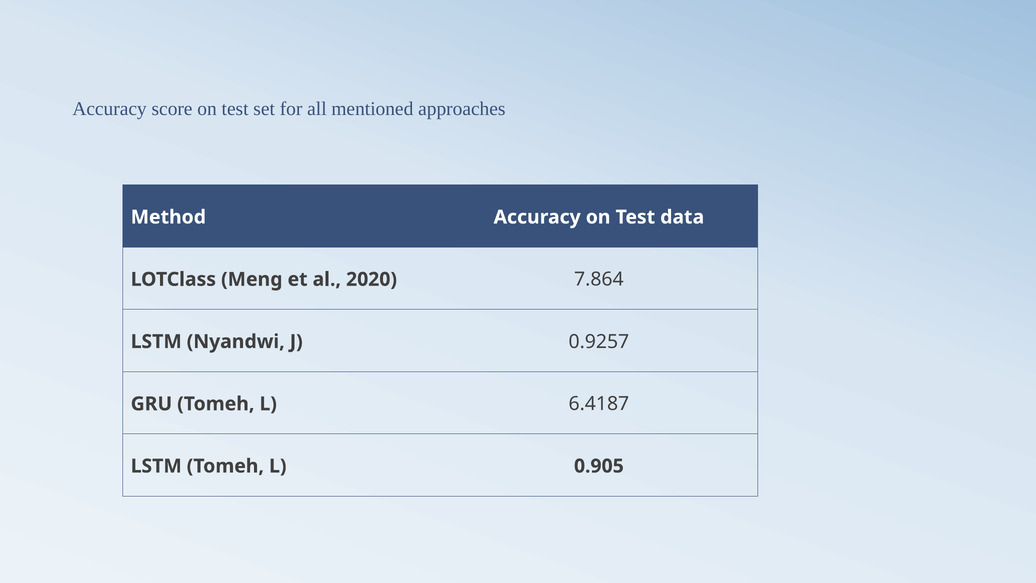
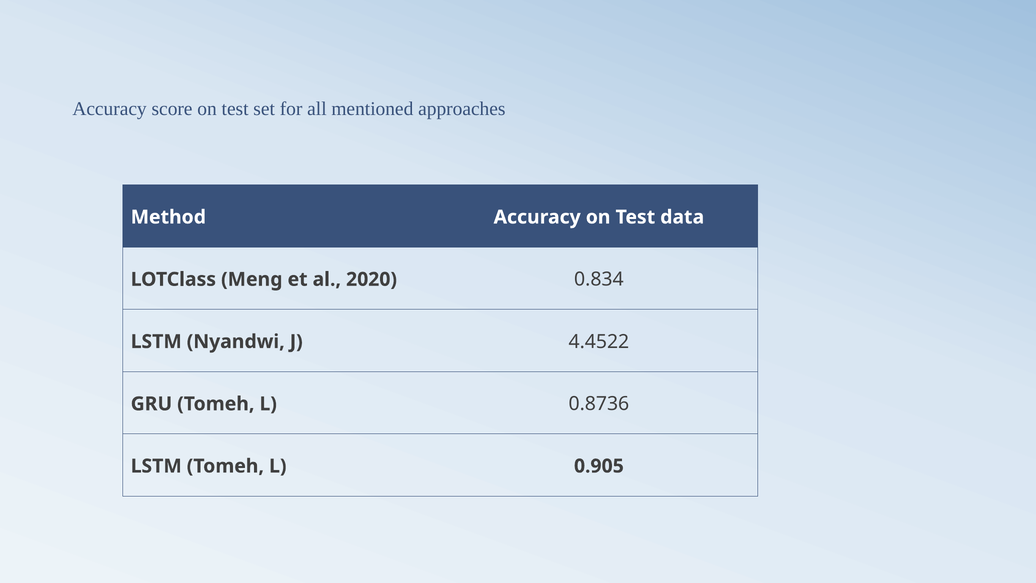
7.864: 7.864 -> 0.834
0.9257: 0.9257 -> 4.4522
6.4187: 6.4187 -> 0.8736
